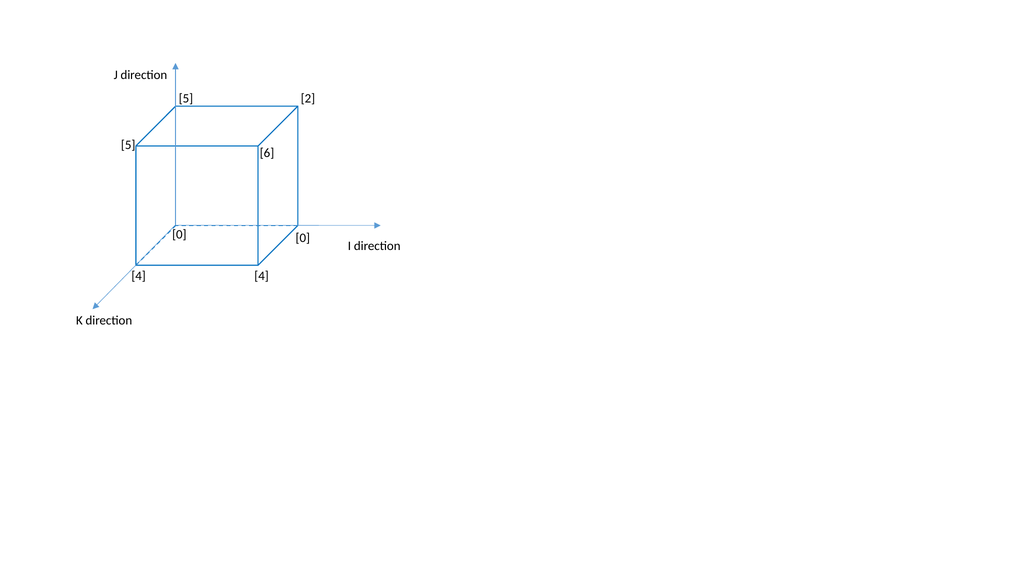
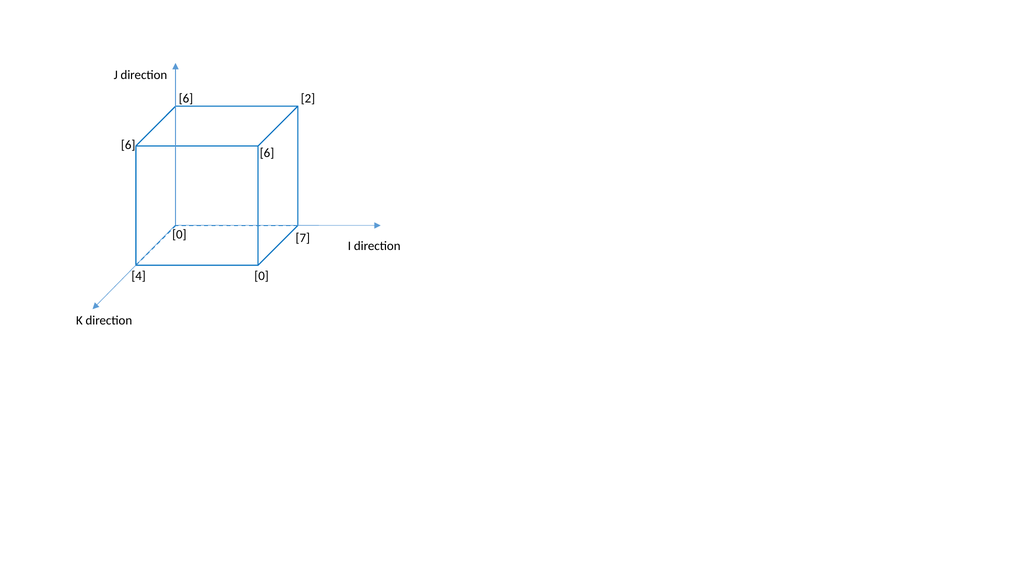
5 at (186, 98): 5 -> 6
5 at (128, 145): 5 -> 6
0 0: 0 -> 7
4 4: 4 -> 0
